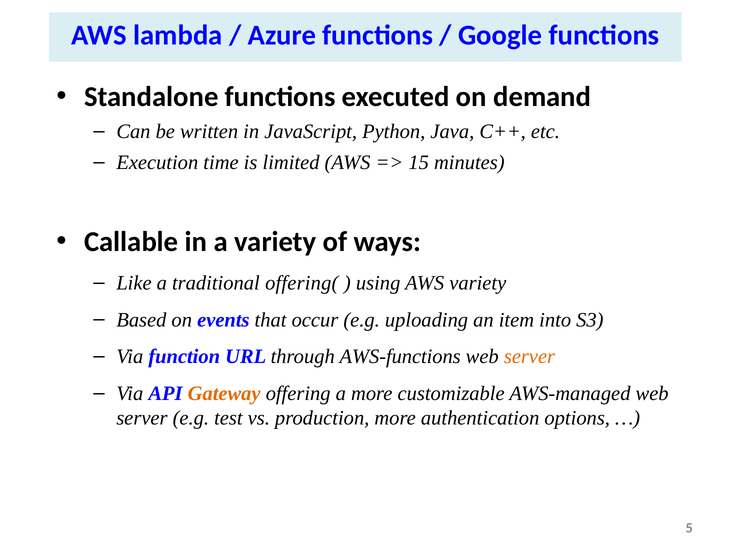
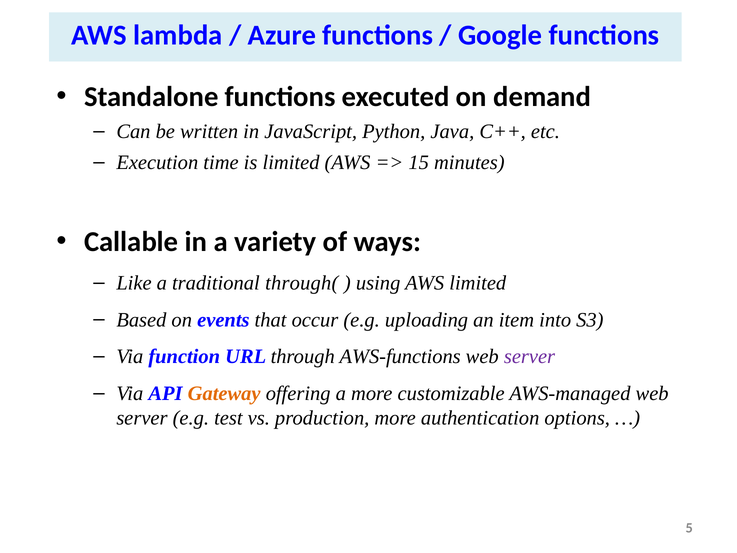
offering(: offering( -> through(
AWS variety: variety -> limited
server at (529, 356) colour: orange -> purple
